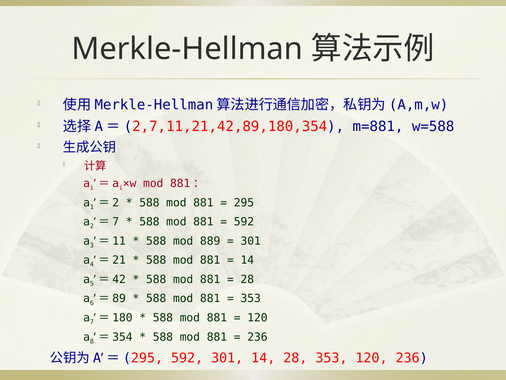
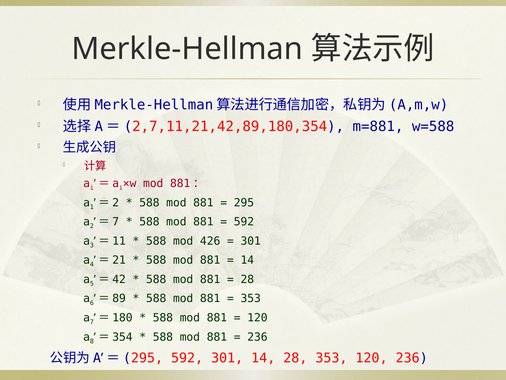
889: 889 -> 426
